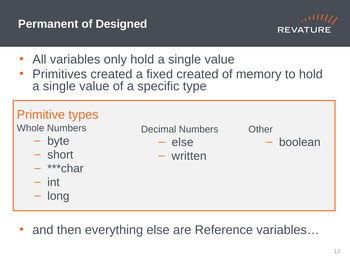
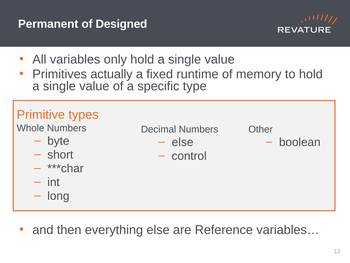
Primitives created: created -> actually
fixed created: created -> runtime
written: written -> control
